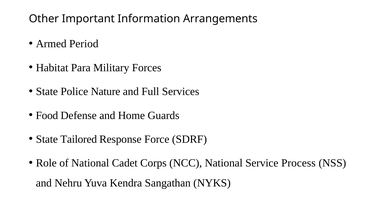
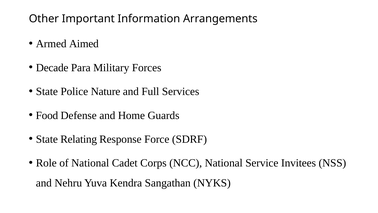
Period: Period -> Aimed
Habitat: Habitat -> Decade
Tailored: Tailored -> Relating
Process: Process -> Invitees
